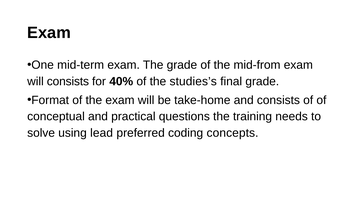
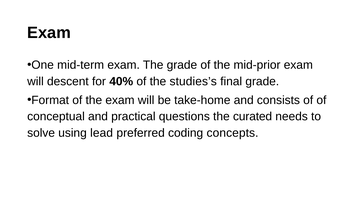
mid-from: mid-from -> mid-prior
will consists: consists -> descent
training: training -> curated
